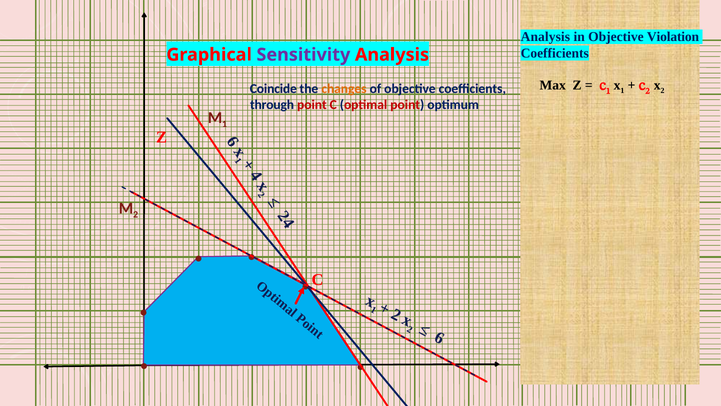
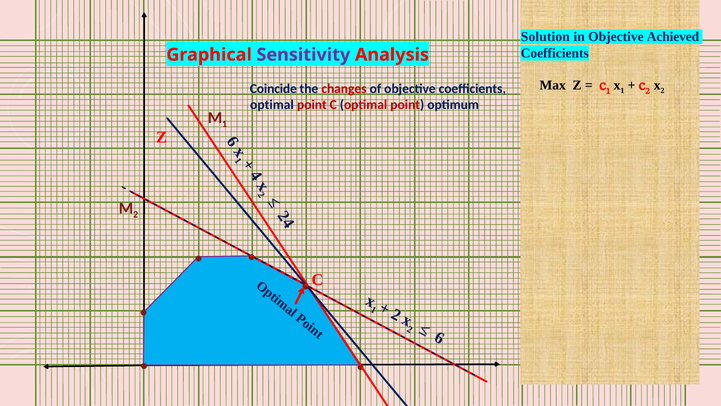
Analysis at (545, 37): Analysis -> Solution
Violation: Violation -> Achieved
changes colour: orange -> red
through at (272, 105): through -> optimal
